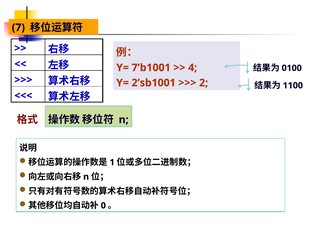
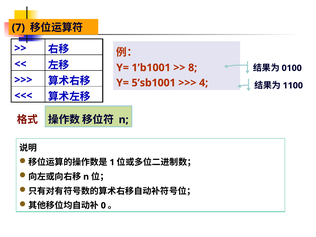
7’b1001: 7’b1001 -> 1’b1001
4: 4 -> 8
2’sb1001: 2’sb1001 -> 5’sb1001
2: 2 -> 4
